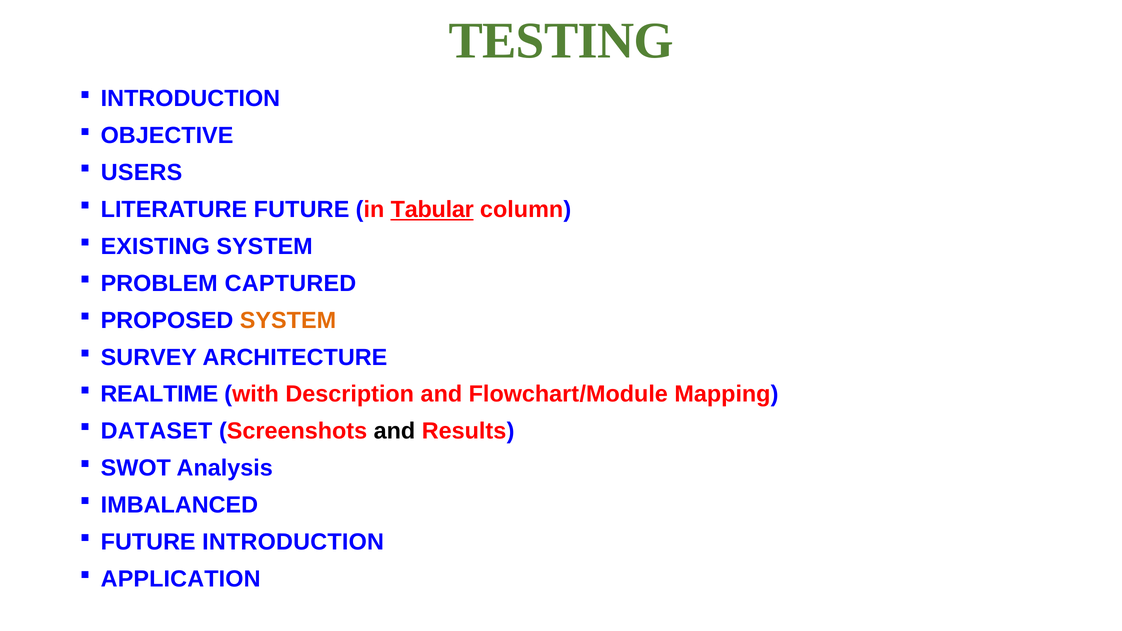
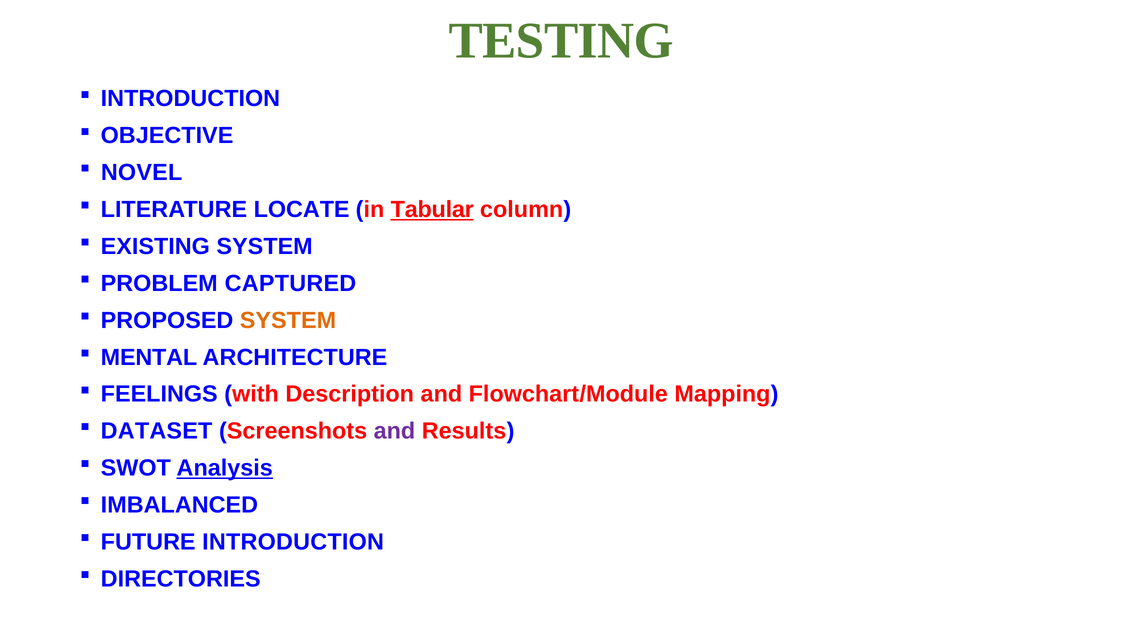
USERS: USERS -> NOVEL
LITERATURE FUTURE: FUTURE -> LOCATE
SURVEY: SURVEY -> MENTAL
REALTIME: REALTIME -> FEELINGS
and at (394, 431) colour: black -> purple
Analysis underline: none -> present
APPLICATION: APPLICATION -> DIRECTORIES
